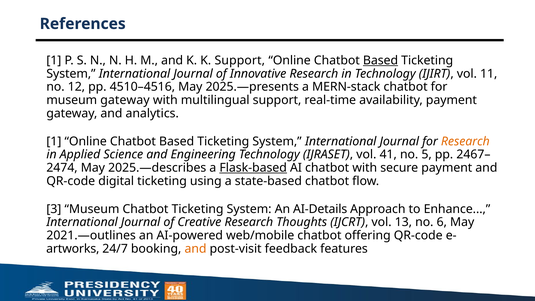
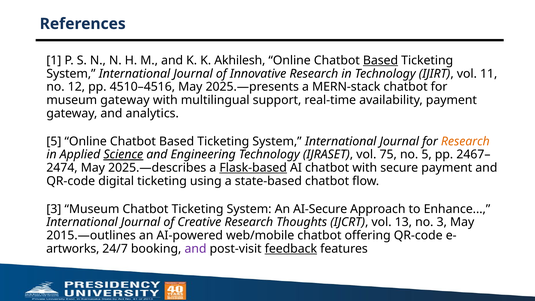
K Support: Support -> Akhilesh
1 at (54, 141): 1 -> 5
Science underline: none -> present
41: 41 -> 75
AI-Details: AI-Details -> AI-Secure
no 6: 6 -> 3
2021.—outlines: 2021.—outlines -> 2015.—outlines
and at (196, 249) colour: orange -> purple
feedback underline: none -> present
